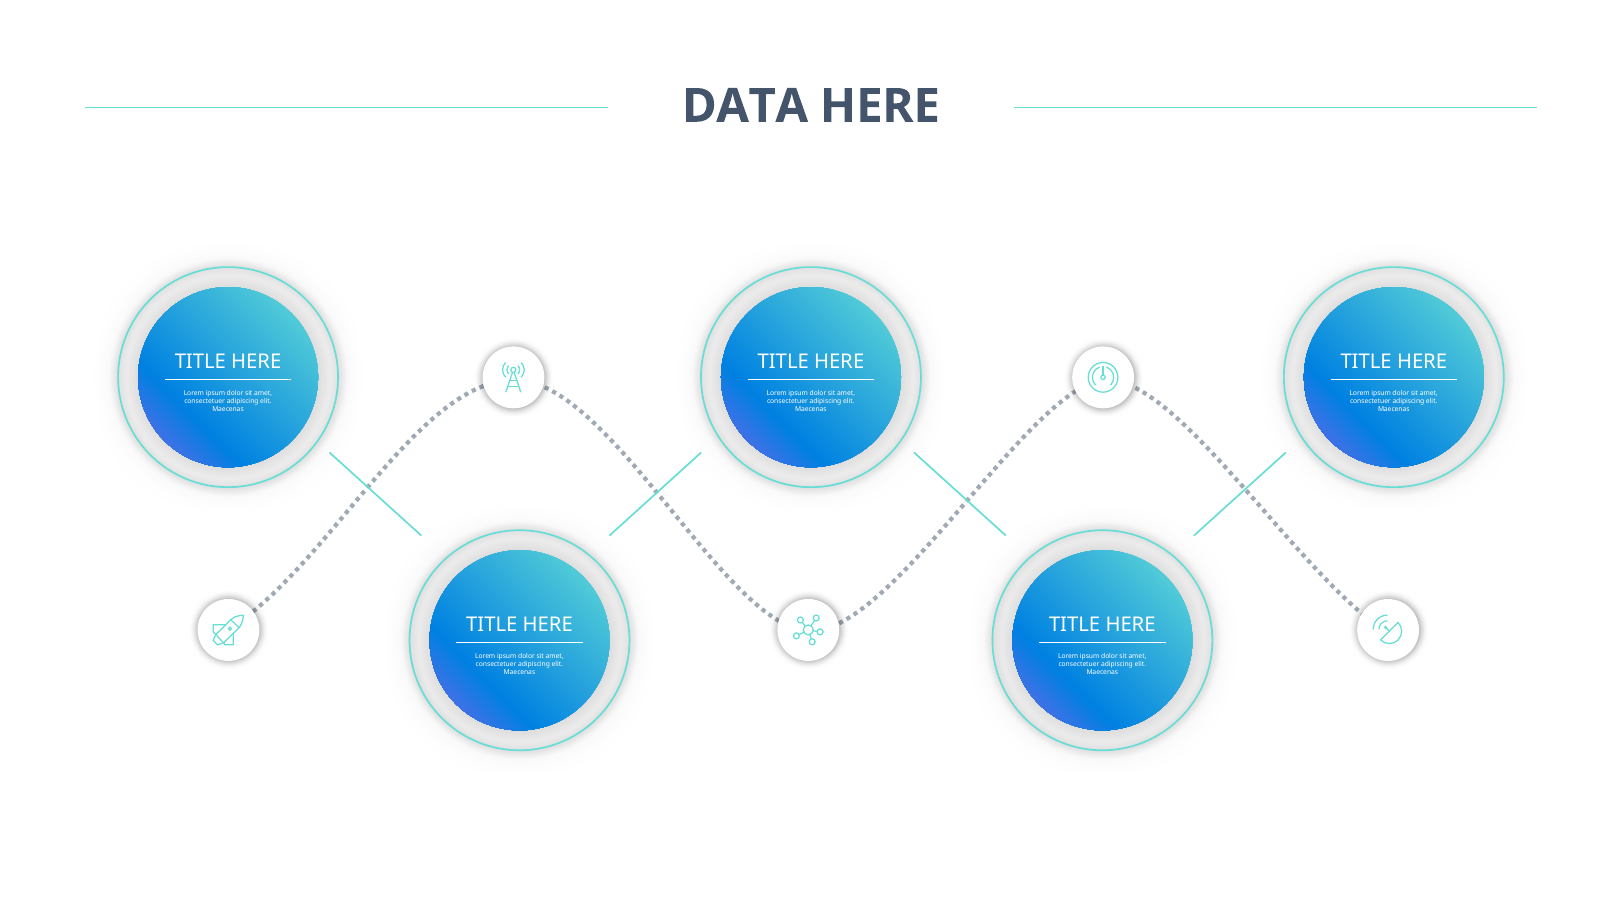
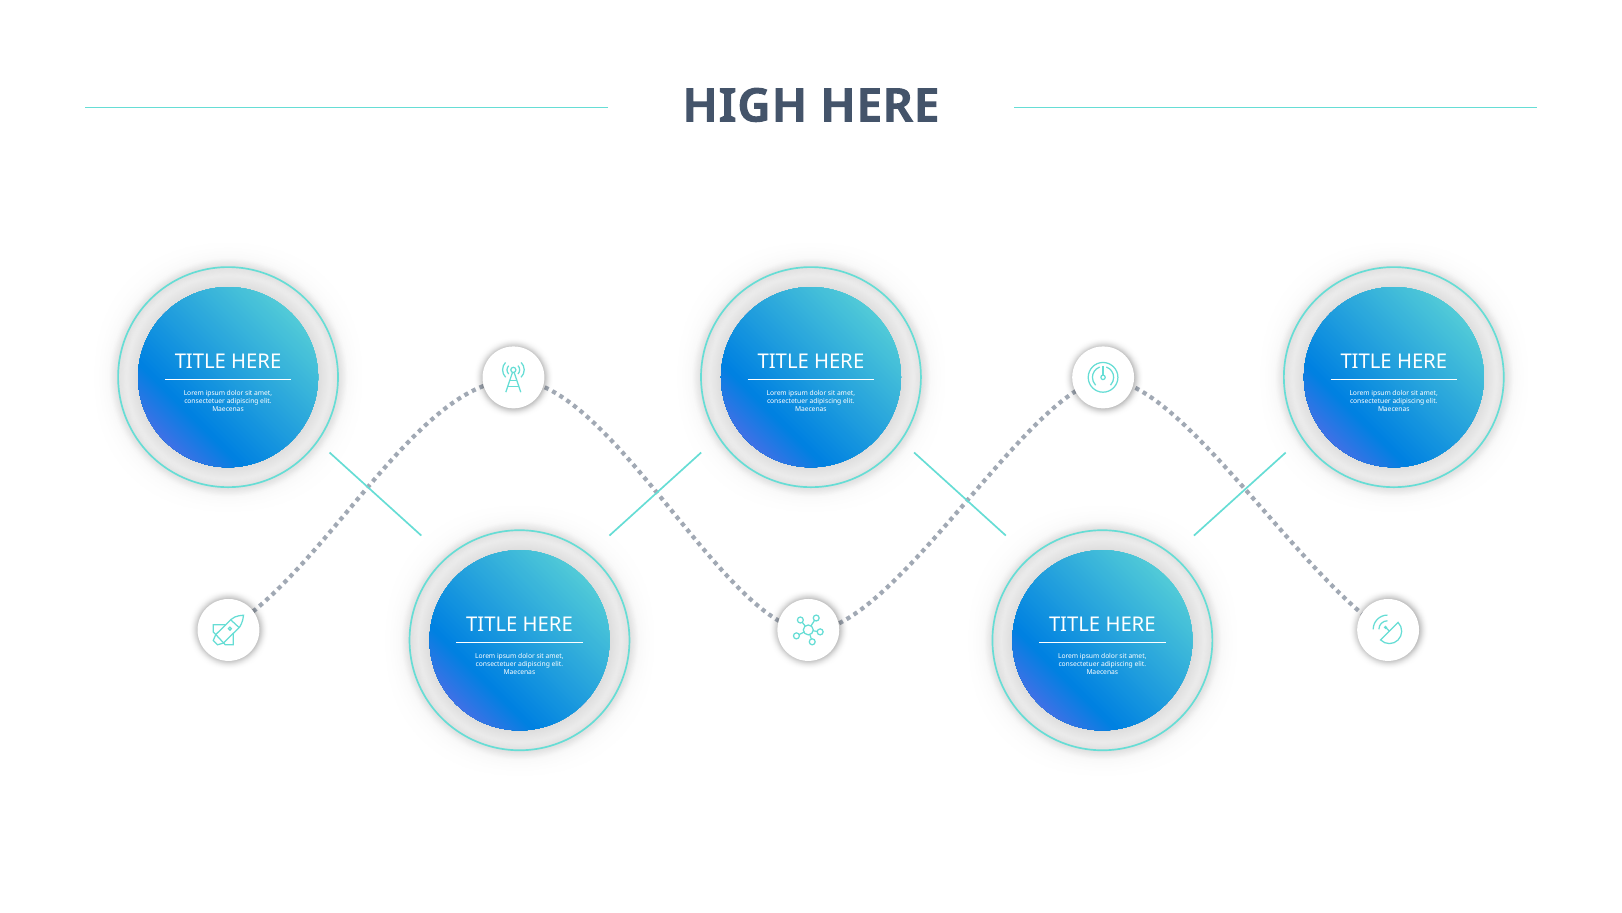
DATA: DATA -> HIGH
